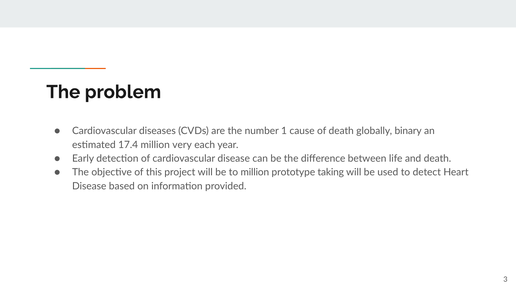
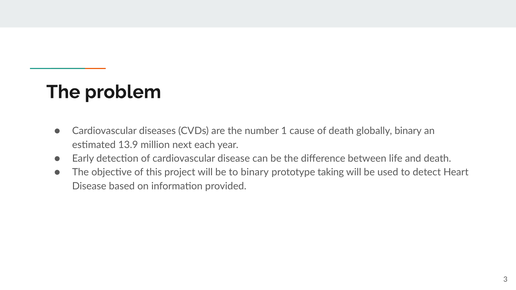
17.4: 17.4 -> 13.9
very: very -> next
to million: million -> binary
